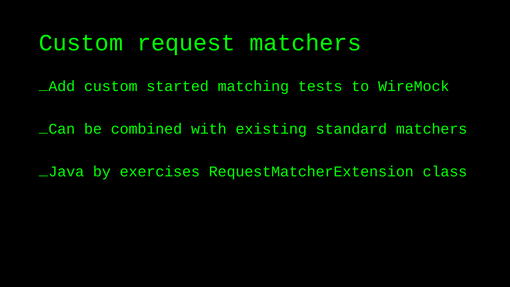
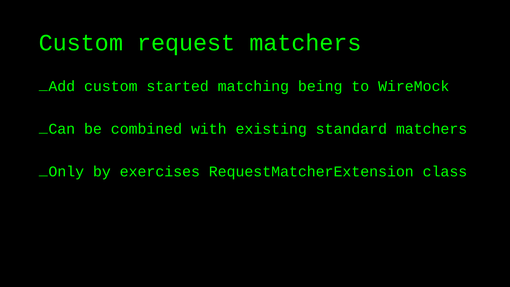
tests: tests -> being
Java: Java -> Only
